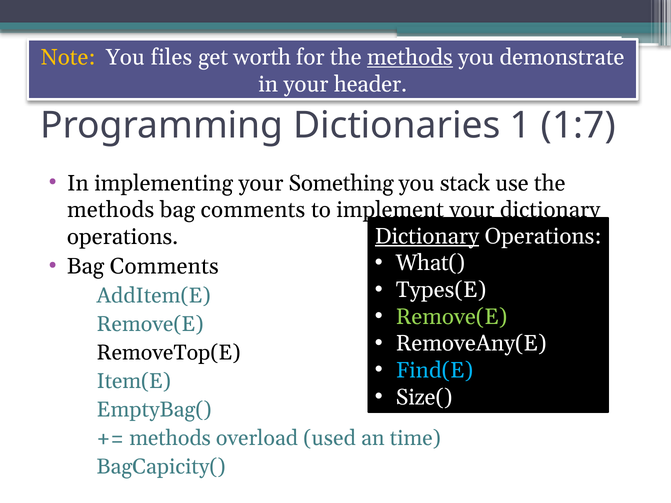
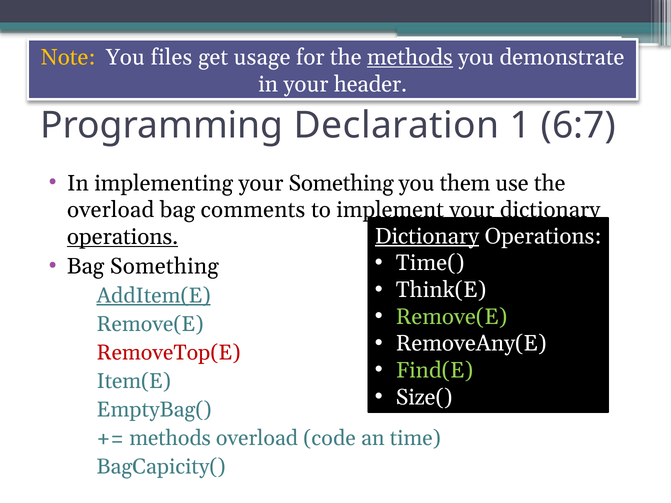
worth: worth -> usage
Dictionaries: Dictionaries -> Declaration
1:7: 1:7 -> 6:7
stack: stack -> them
methods at (111, 210): methods -> overload
operations at (123, 237) underline: none -> present
What(: What( -> Time(
Comments at (164, 267): Comments -> Something
Types(E: Types(E -> Think(E
AddItem(E underline: none -> present
RemoveTop(E colour: black -> red
Find(E colour: light blue -> light green
used: used -> code
